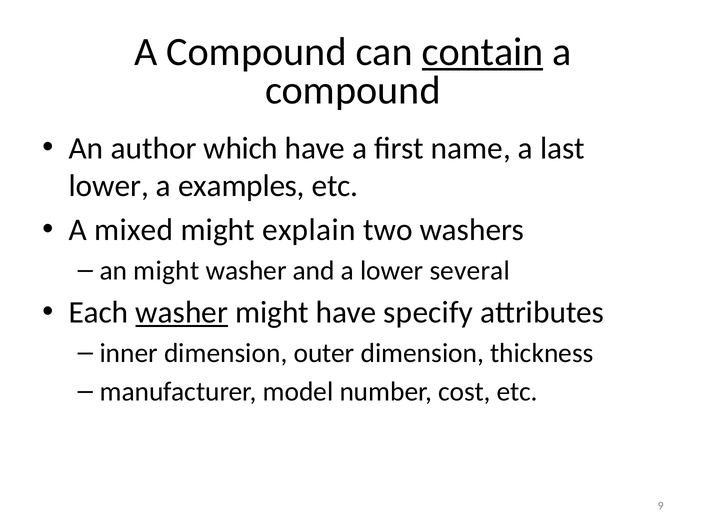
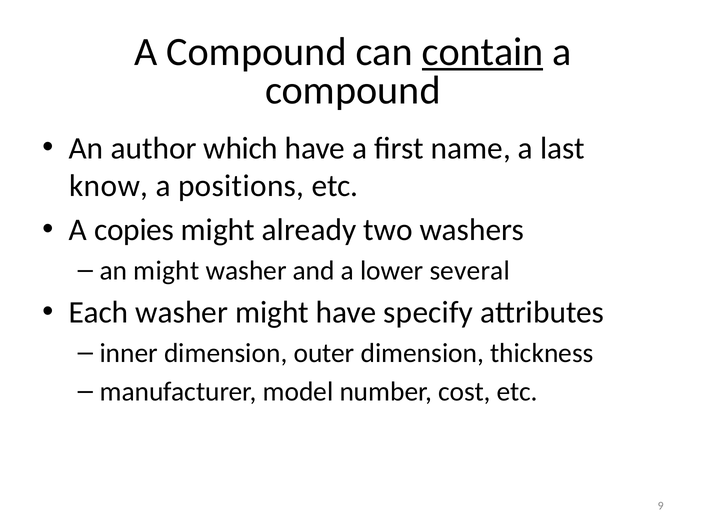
lower at (109, 186): lower -> know
examples: examples -> positions
mixed: mixed -> copies
explain: explain -> already
washer at (182, 312) underline: present -> none
